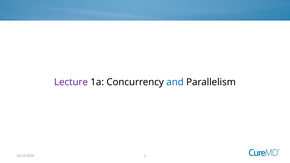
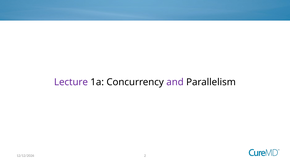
and colour: blue -> purple
